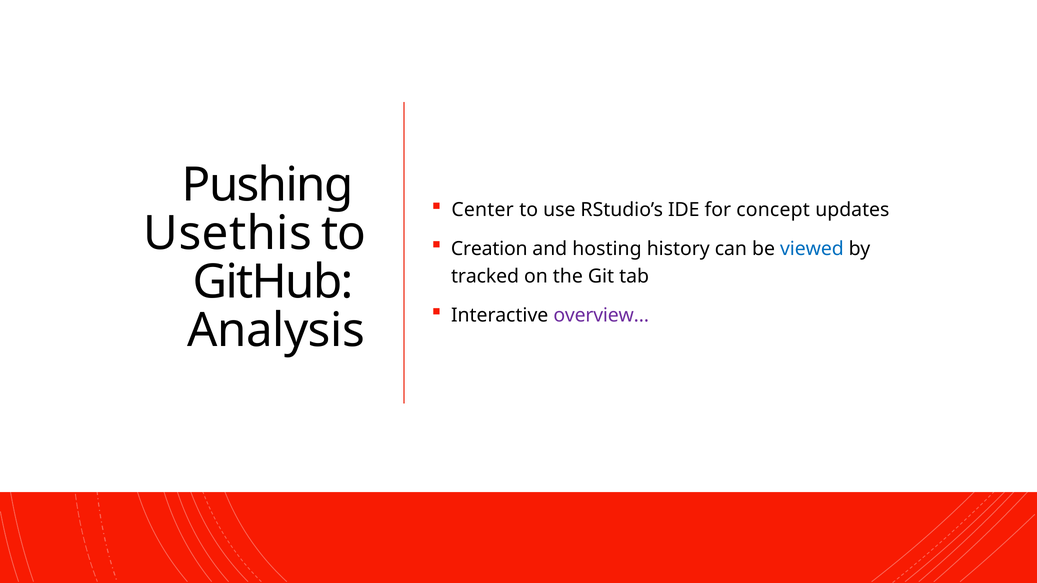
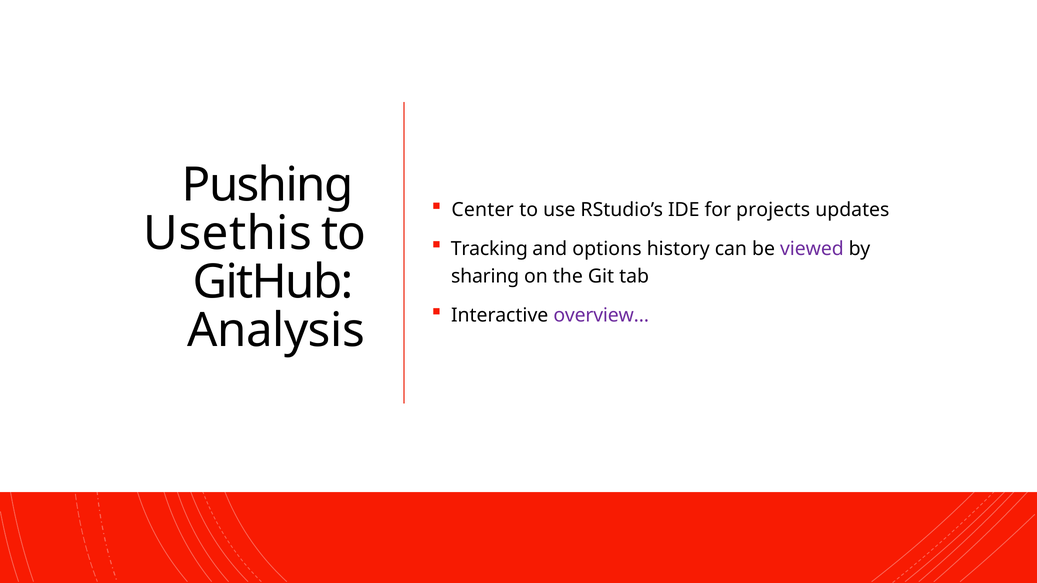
concept: concept -> projects
Creation: Creation -> Tracking
hosting: hosting -> options
viewed colour: blue -> purple
tracked: tracked -> sharing
